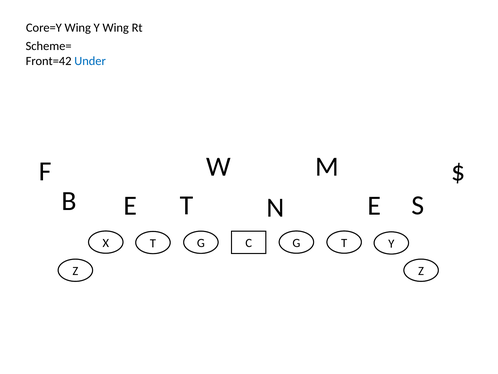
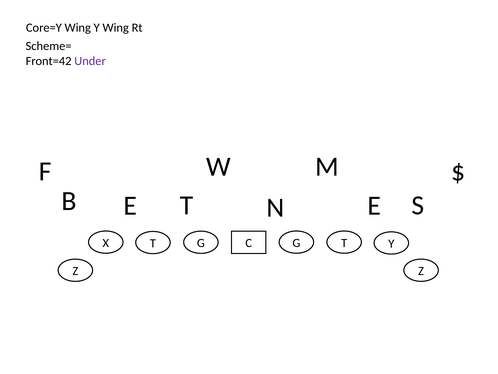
Under colour: blue -> purple
